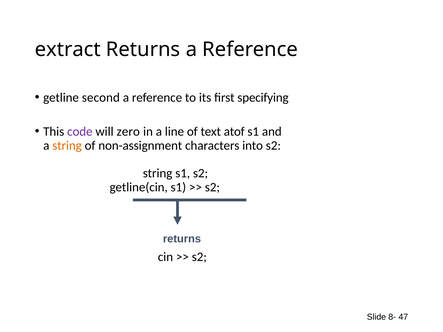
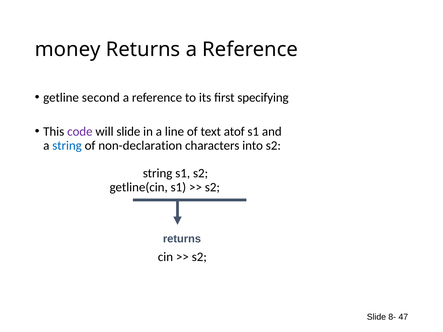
extract: extract -> money
will zero: zero -> slide
string at (67, 146) colour: orange -> blue
non-assignment: non-assignment -> non-declaration
